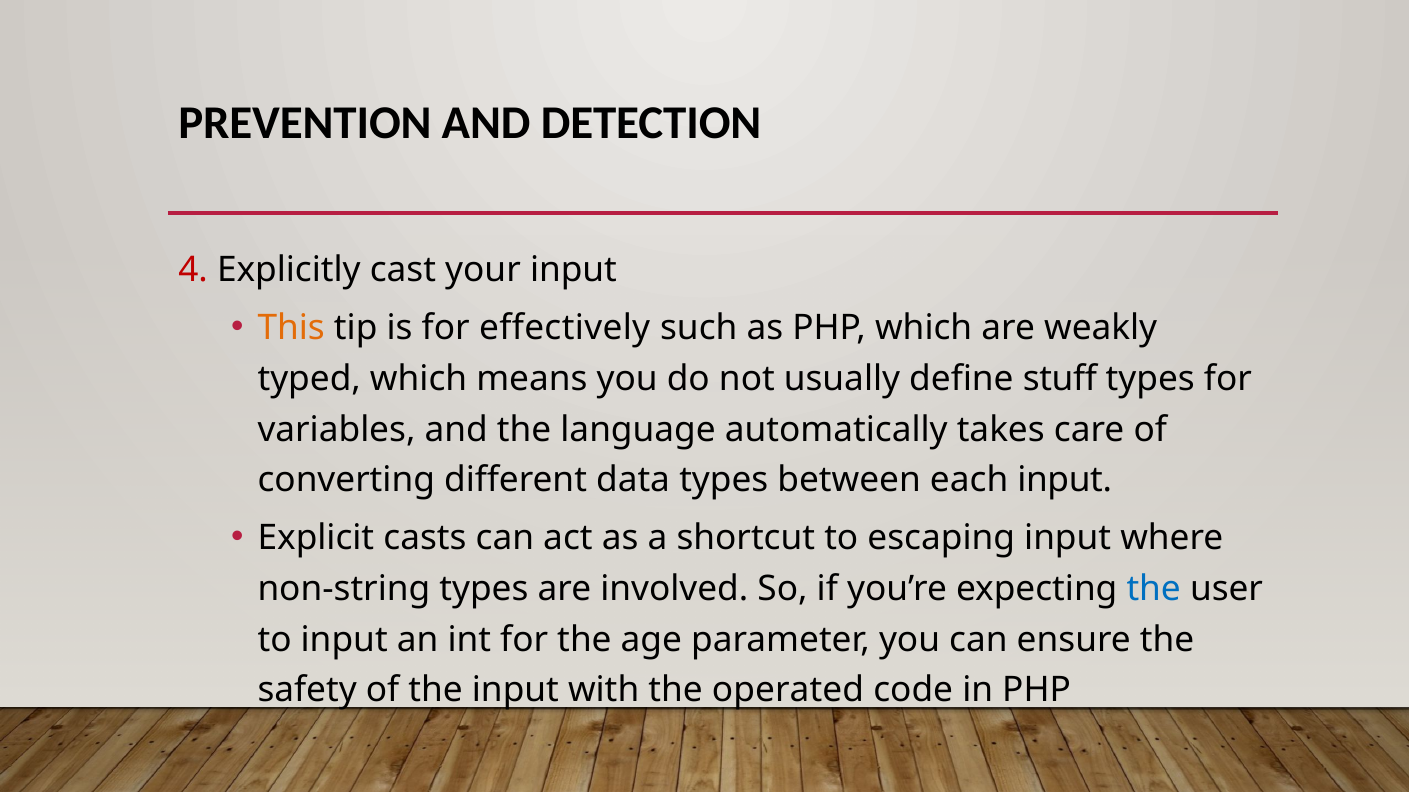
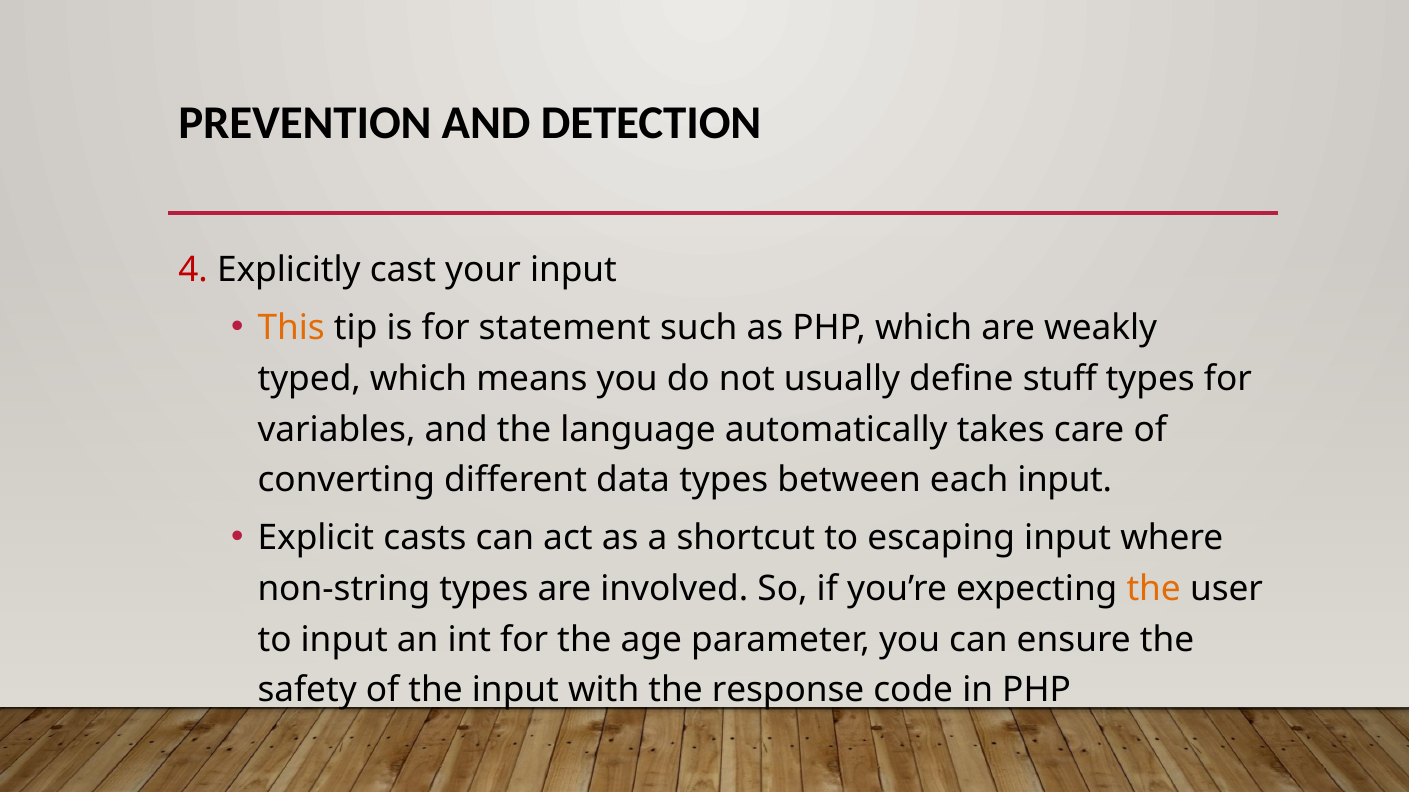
effectively: effectively -> statement
the at (1154, 589) colour: blue -> orange
operated: operated -> response
